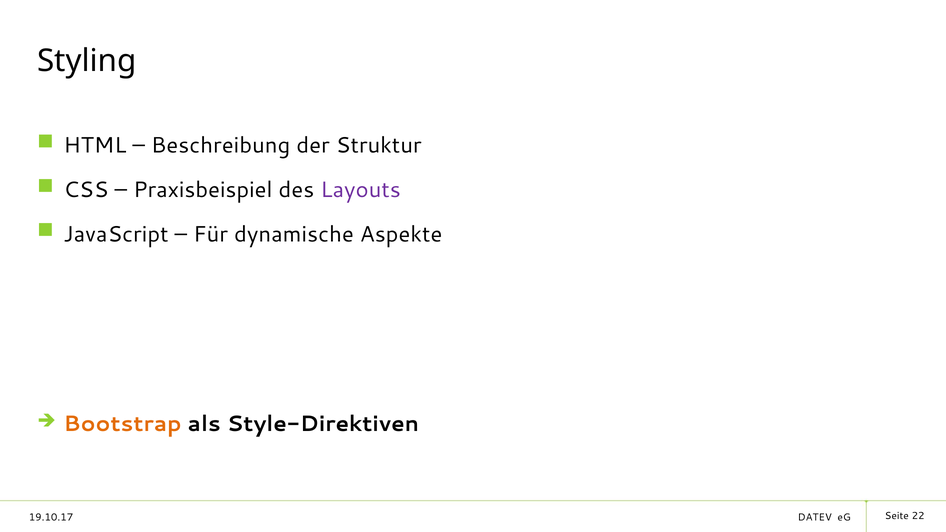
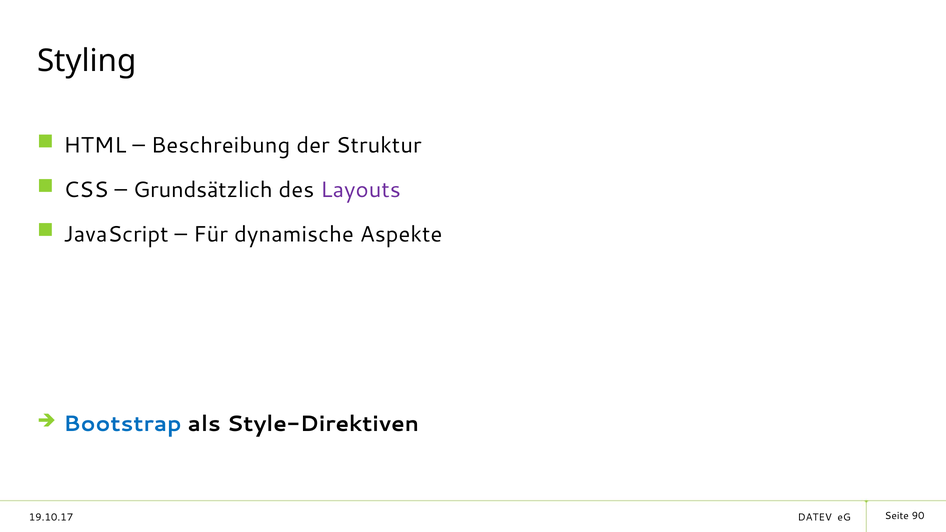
Praxisbeispiel: Praxisbeispiel -> Grundsätzlich
Bootstrap colour: orange -> blue
22: 22 -> 90
